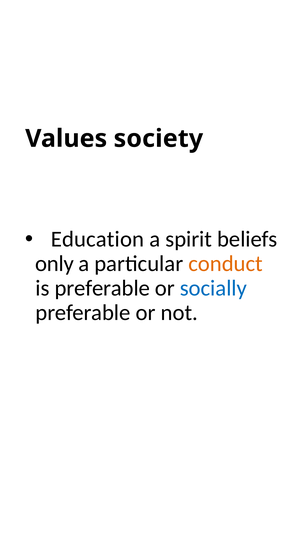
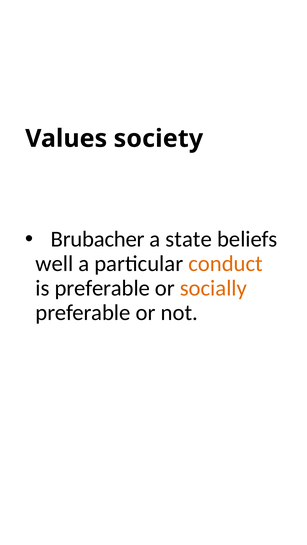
Education: Education -> Brubacher
spirit: spirit -> state
only: only -> well
socially colour: blue -> orange
